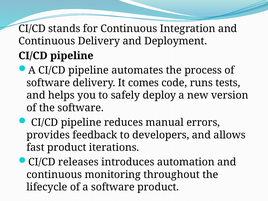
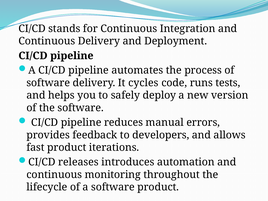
comes: comes -> cycles
